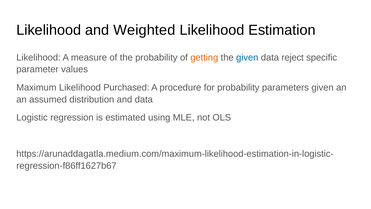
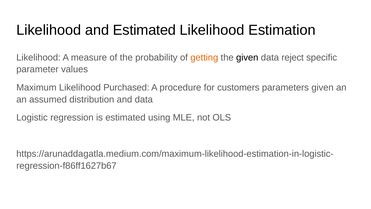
and Weighted: Weighted -> Estimated
given at (247, 57) colour: blue -> black
for probability: probability -> customers
